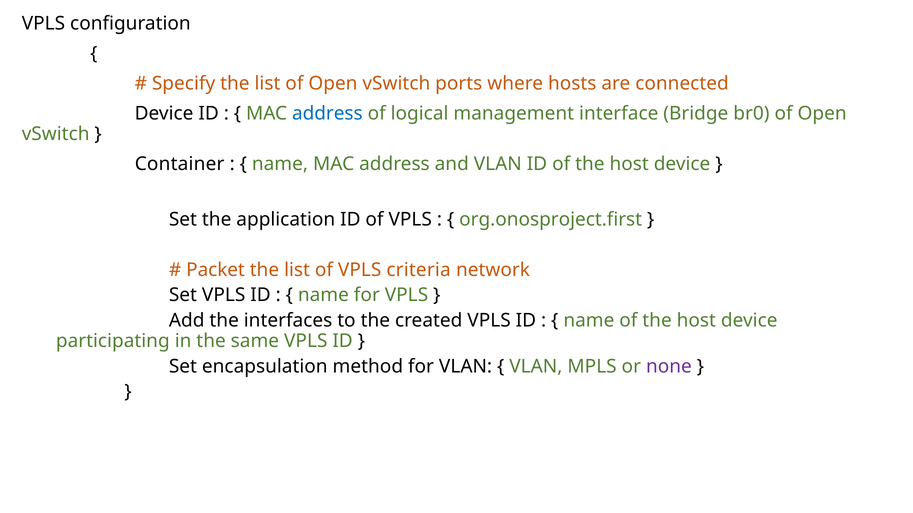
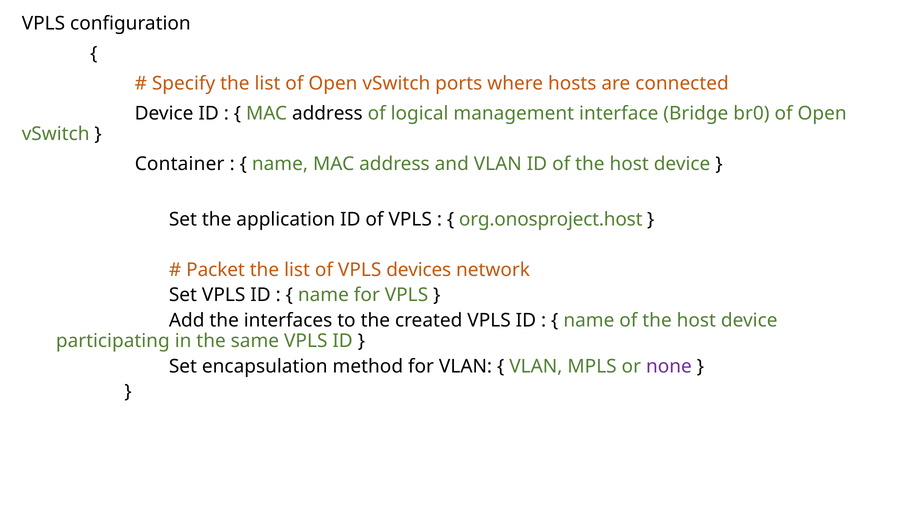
address at (327, 114) colour: blue -> black
org.onosproject.first: org.onosproject.first -> org.onosproject.host
criteria: criteria -> devices
